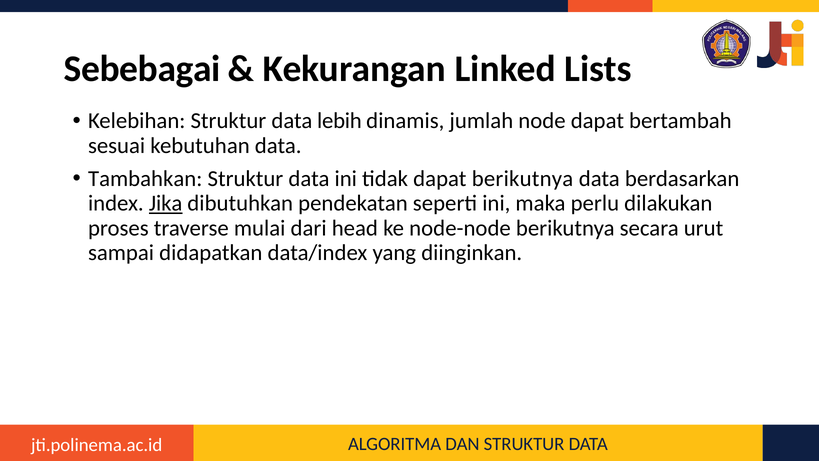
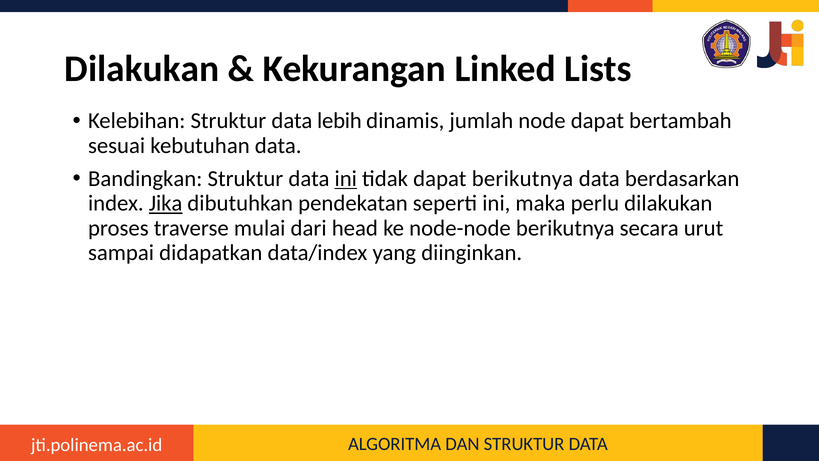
Sebebagai at (142, 69): Sebebagai -> Dilakukan
Tambahkan: Tambahkan -> Bandingkan
ini at (346, 179) underline: none -> present
